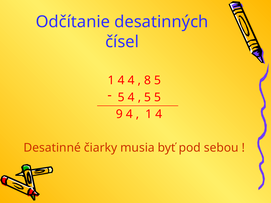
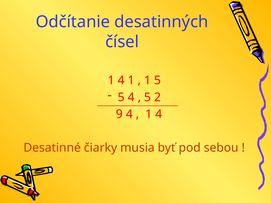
4 4: 4 -> 1
8 at (148, 80): 8 -> 1
5 5: 5 -> 2
